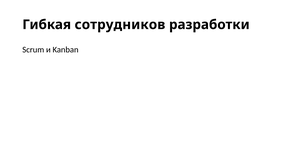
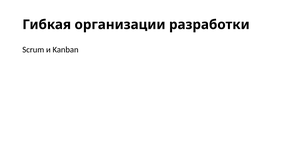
сотрудников: сотрудников -> организации
